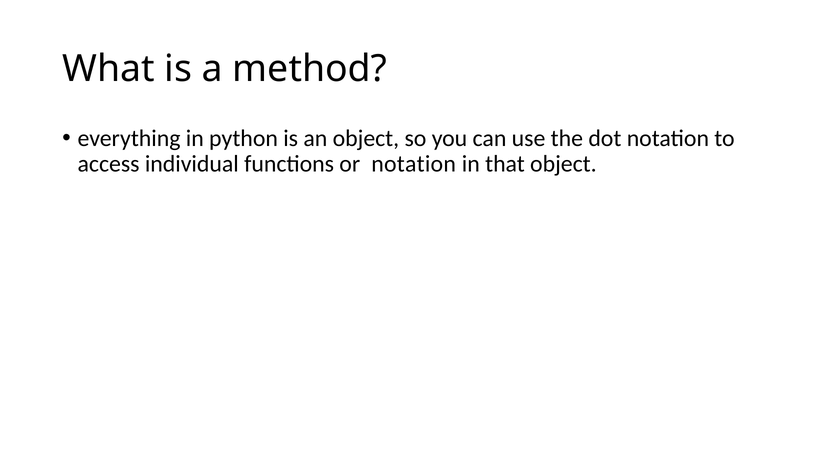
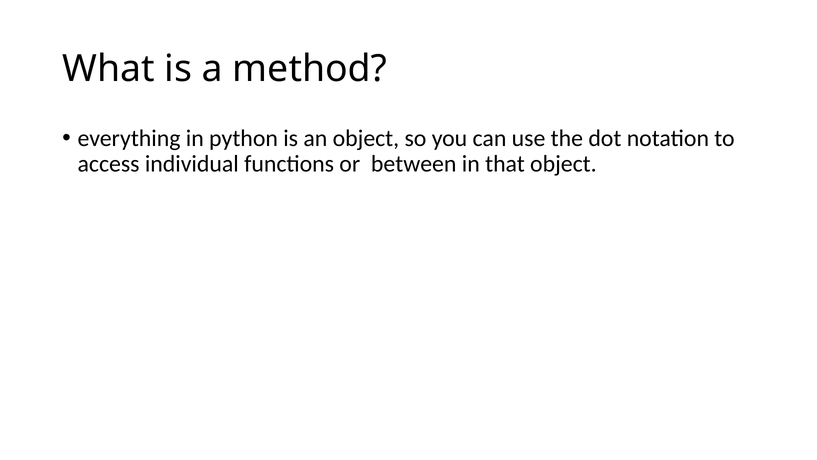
or notation: notation -> between
